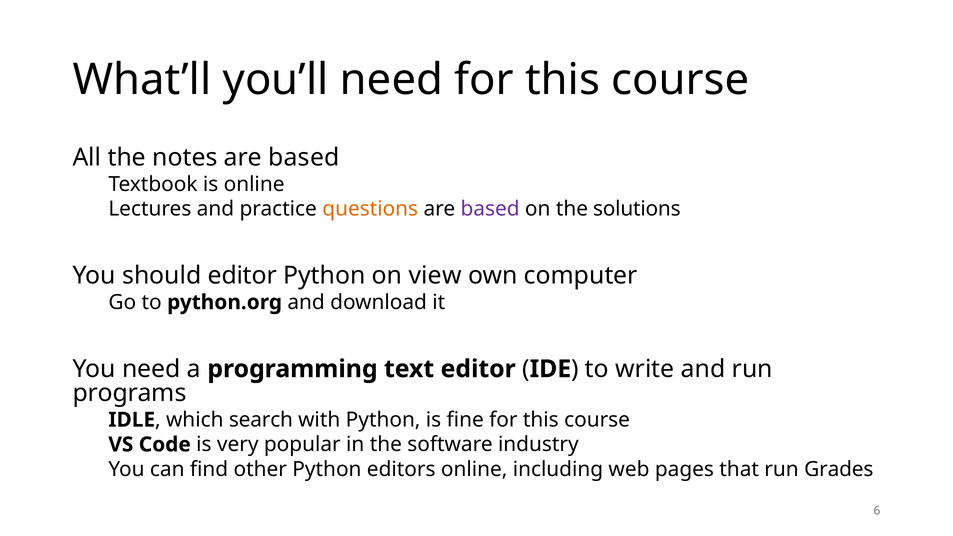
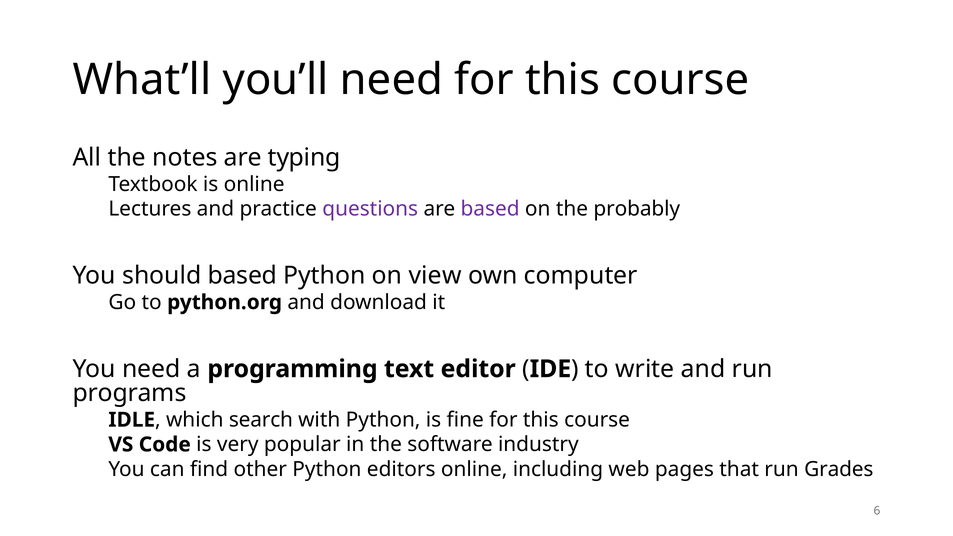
notes are based: based -> typing
questions colour: orange -> purple
solutions: solutions -> probably
should editor: editor -> based
